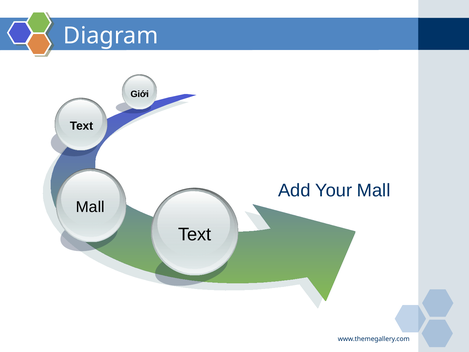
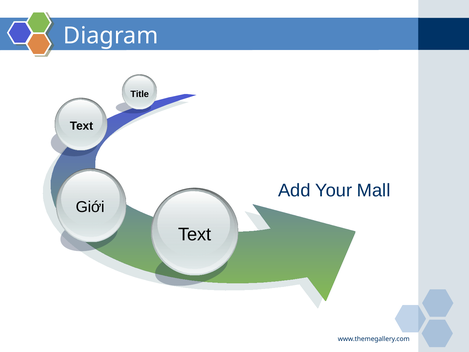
Giới: Giới -> Title
Mall at (90, 207): Mall -> Giới
